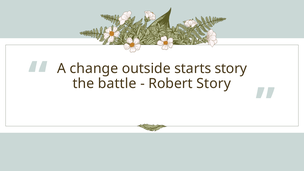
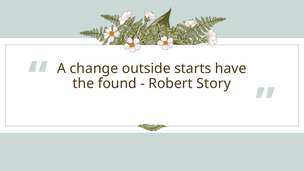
starts story: story -> have
battle: battle -> found
